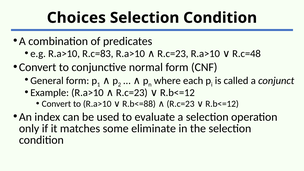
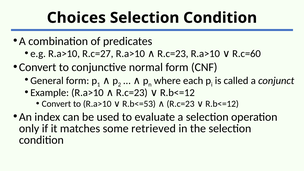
R.c=83: R.c=83 -> R.c=27
R.c=48: R.c=48 -> R.c=60
R.b<=88: R.b<=88 -> R.b<=53
eliminate: eliminate -> retrieved
